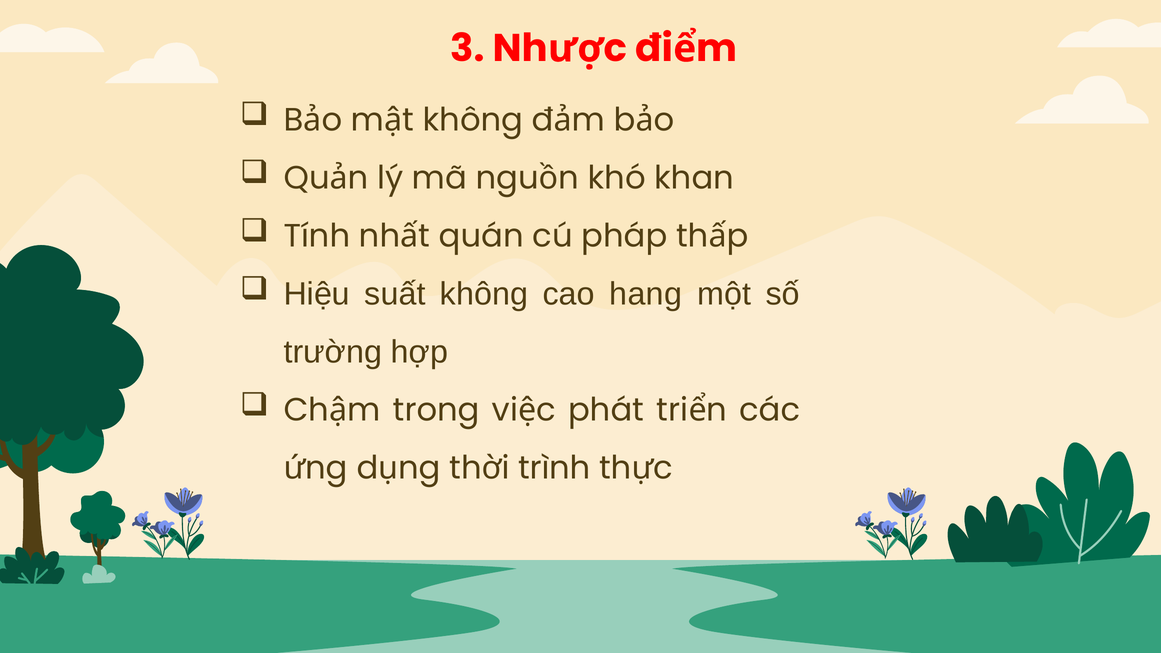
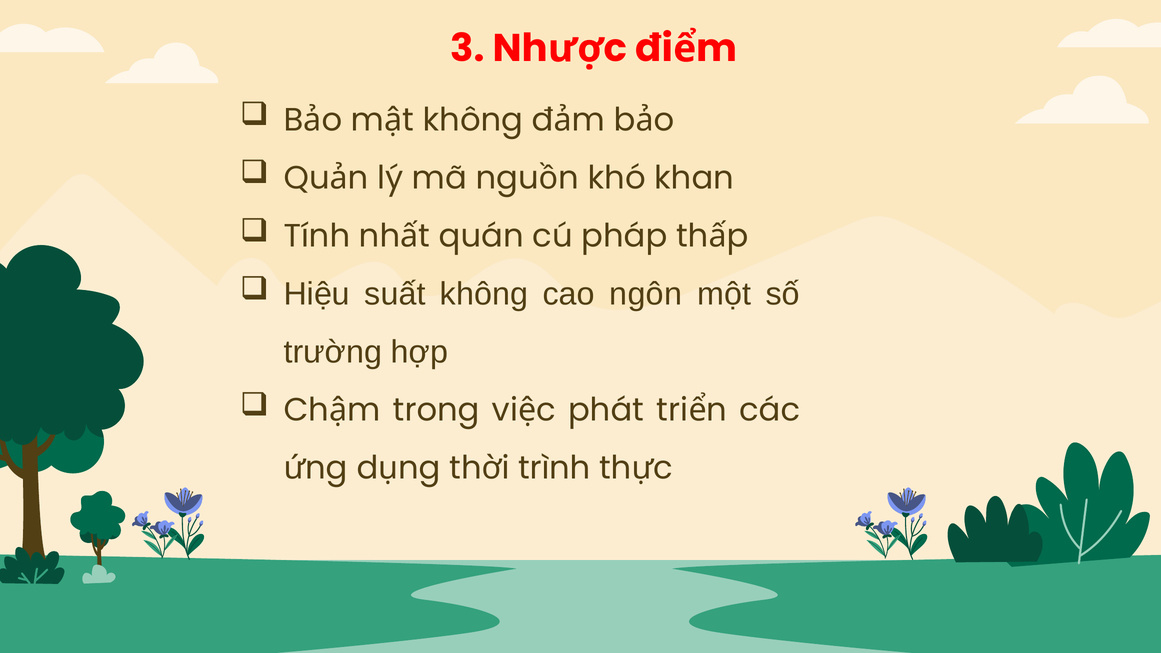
hang: hang -> ngôn
